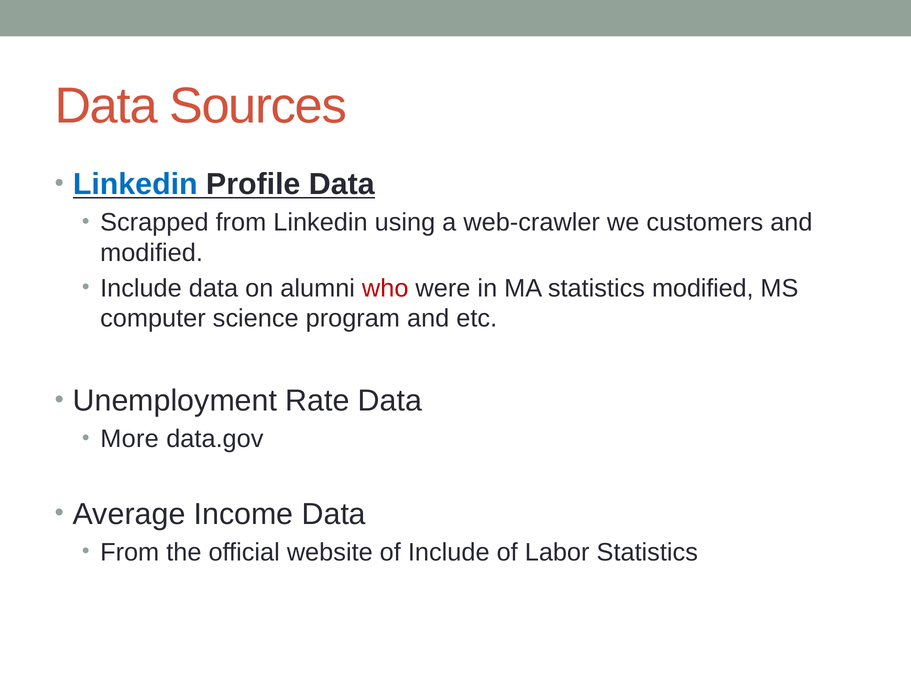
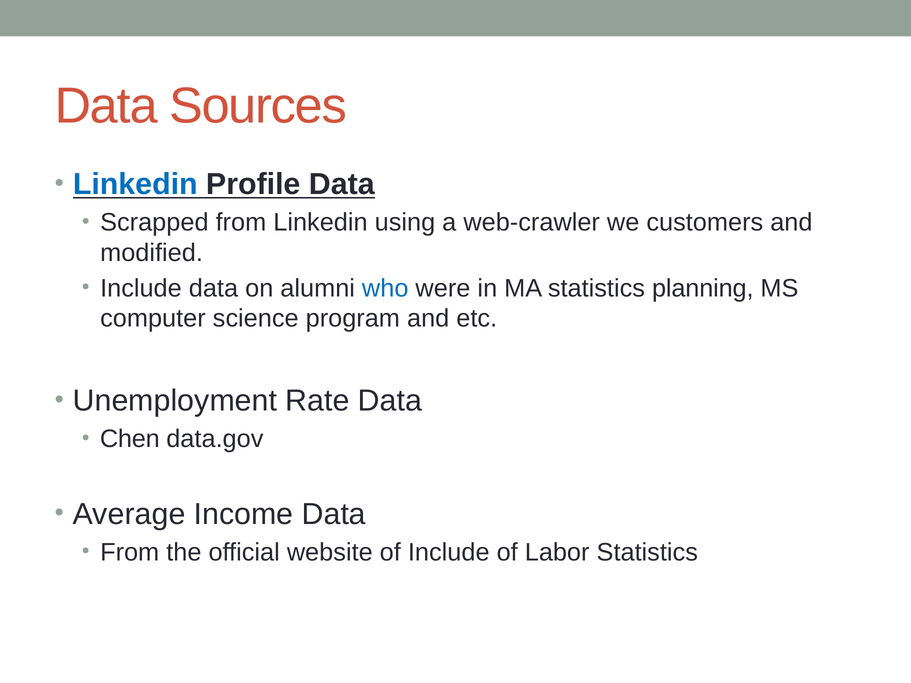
who colour: red -> blue
statistics modified: modified -> planning
More: More -> Chen
